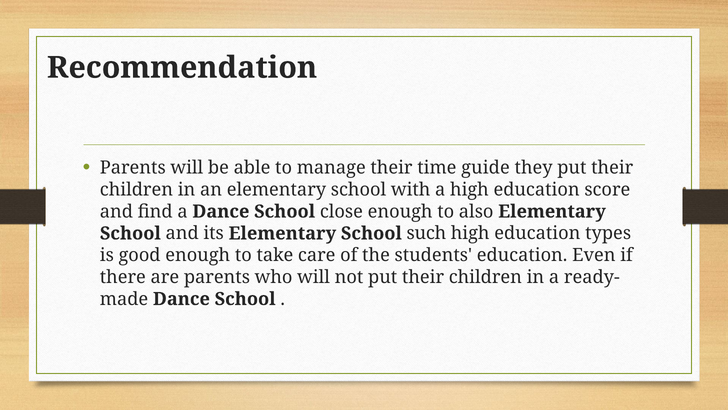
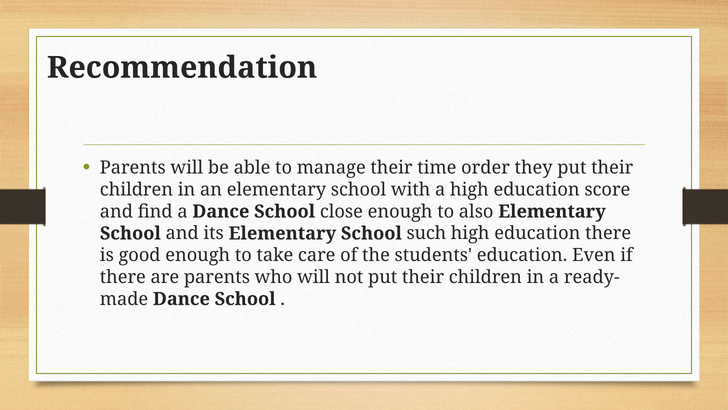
guide: guide -> order
education types: types -> there
